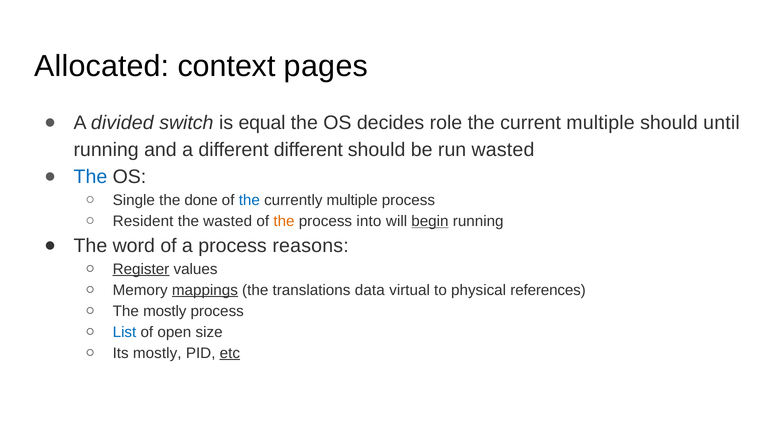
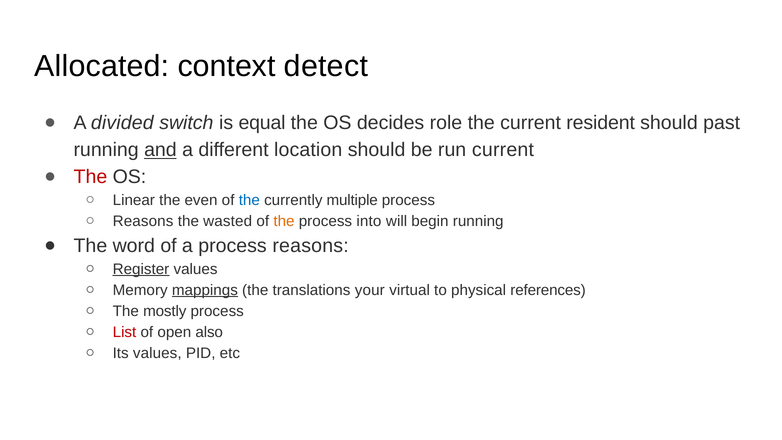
pages: pages -> detect
current multiple: multiple -> resident
until: until -> past
and underline: none -> present
different different: different -> location
run wasted: wasted -> current
The at (90, 177) colour: blue -> red
Single: Single -> Linear
done: done -> even
Resident at (143, 221): Resident -> Reasons
begin underline: present -> none
data: data -> your
List colour: blue -> red
size: size -> also
Its mostly: mostly -> values
etc underline: present -> none
